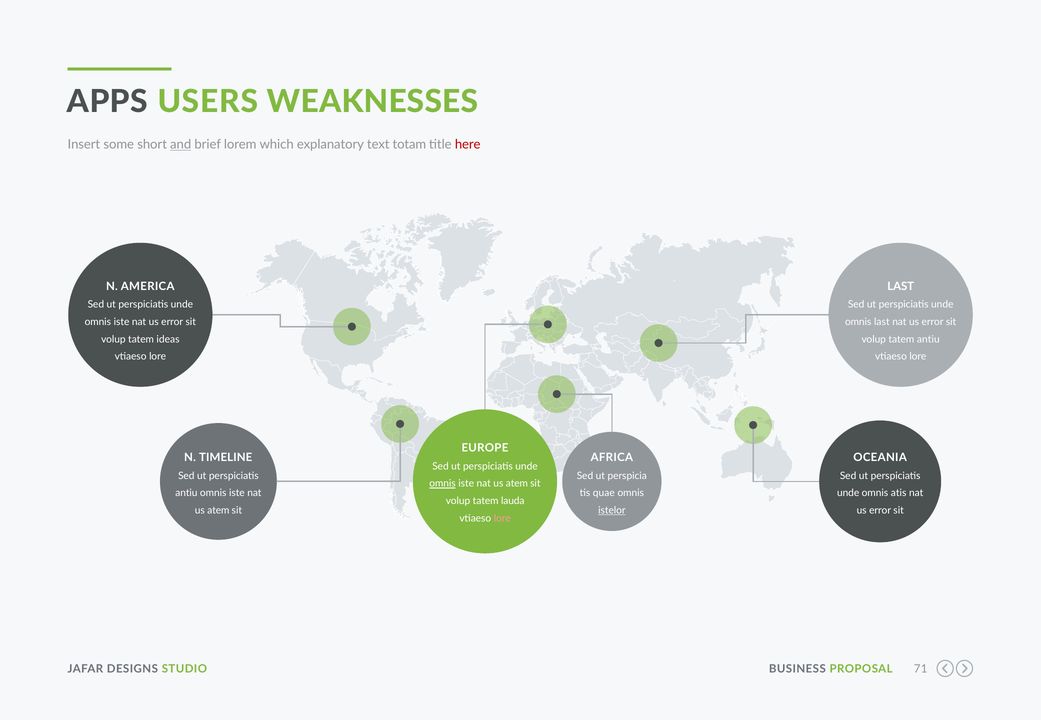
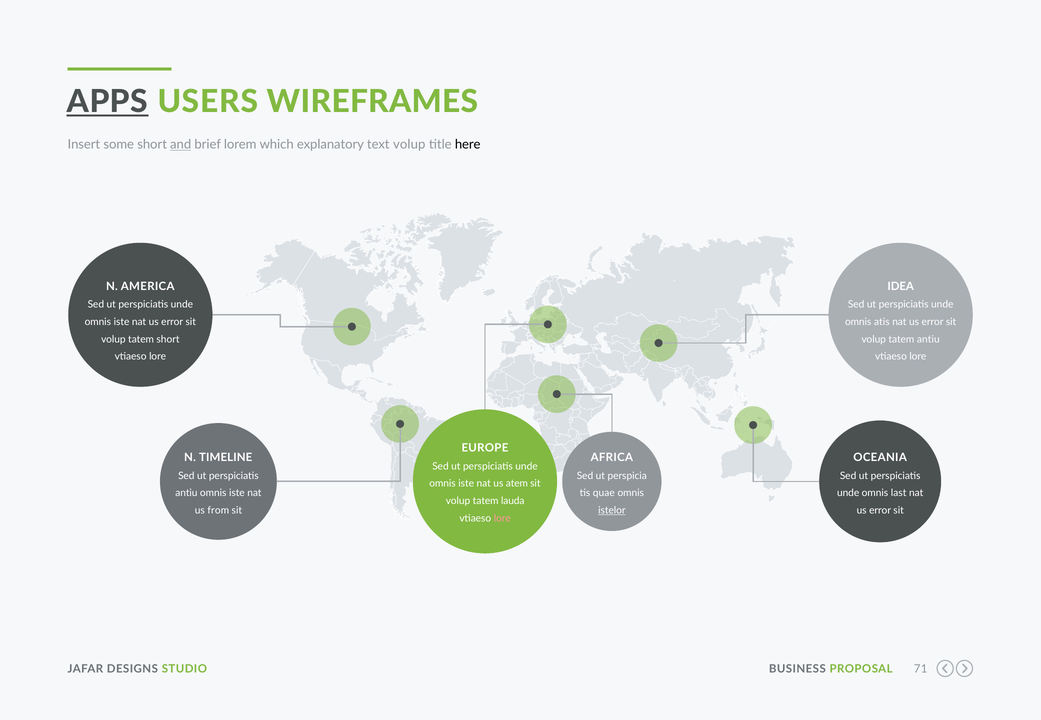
APPS underline: none -> present
WEAKNESSES: WEAKNESSES -> WIREFRAMES
text totam: totam -> volup
here colour: red -> black
LAST at (901, 287): LAST -> IDEA
omnis last: last -> atis
tatem ideas: ideas -> short
omnis at (443, 484) underline: present -> none
atis: atis -> last
atem at (218, 511): atem -> from
